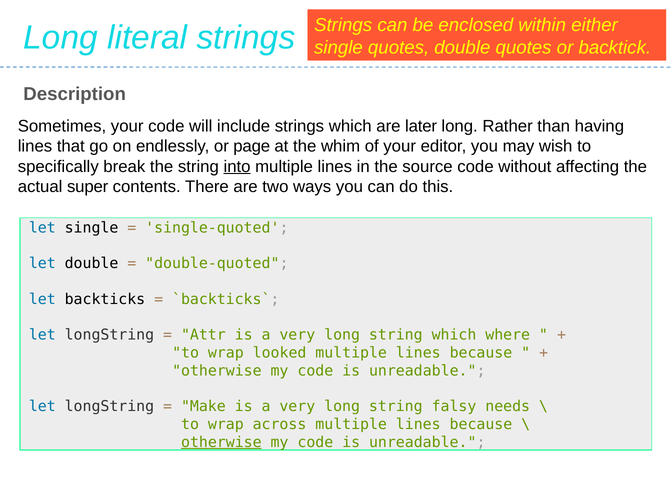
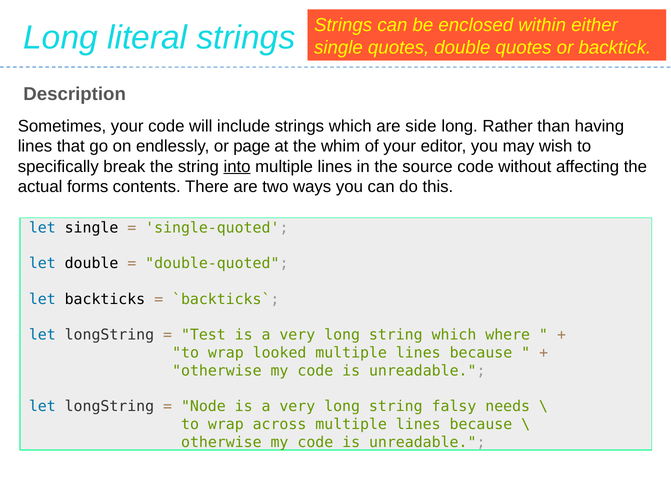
later: later -> side
super: super -> forms
Attr: Attr -> Test
Make: Make -> Node
otherwise at (221, 442) underline: present -> none
